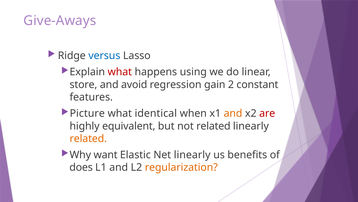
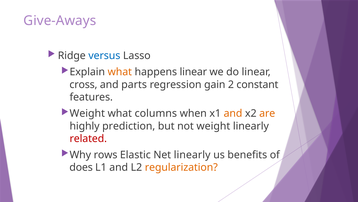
what at (120, 72) colour: red -> orange
happens using: using -> linear
store: store -> cross
avoid: avoid -> parts
Picture at (87, 113): Picture -> Weight
identical: identical -> columns
are colour: red -> orange
equivalent: equivalent -> prediction
not related: related -> weight
related at (88, 138) colour: orange -> red
want: want -> rows
